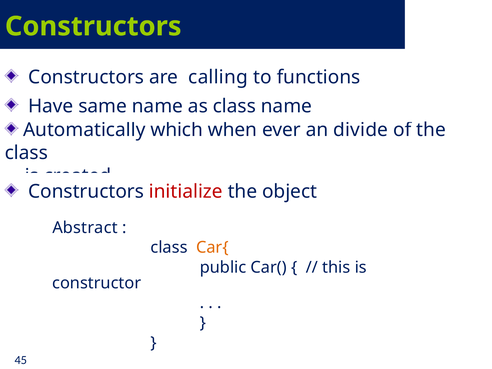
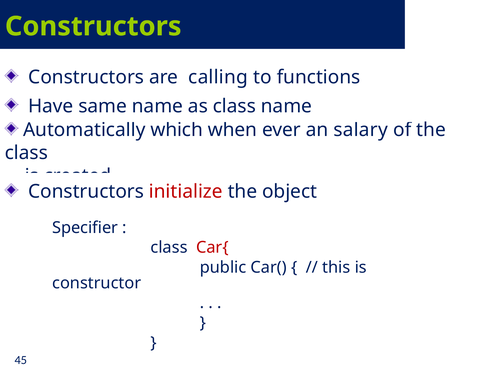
divide: divide -> salary
Abstract: Abstract -> Specifier
Car{ colour: orange -> red
